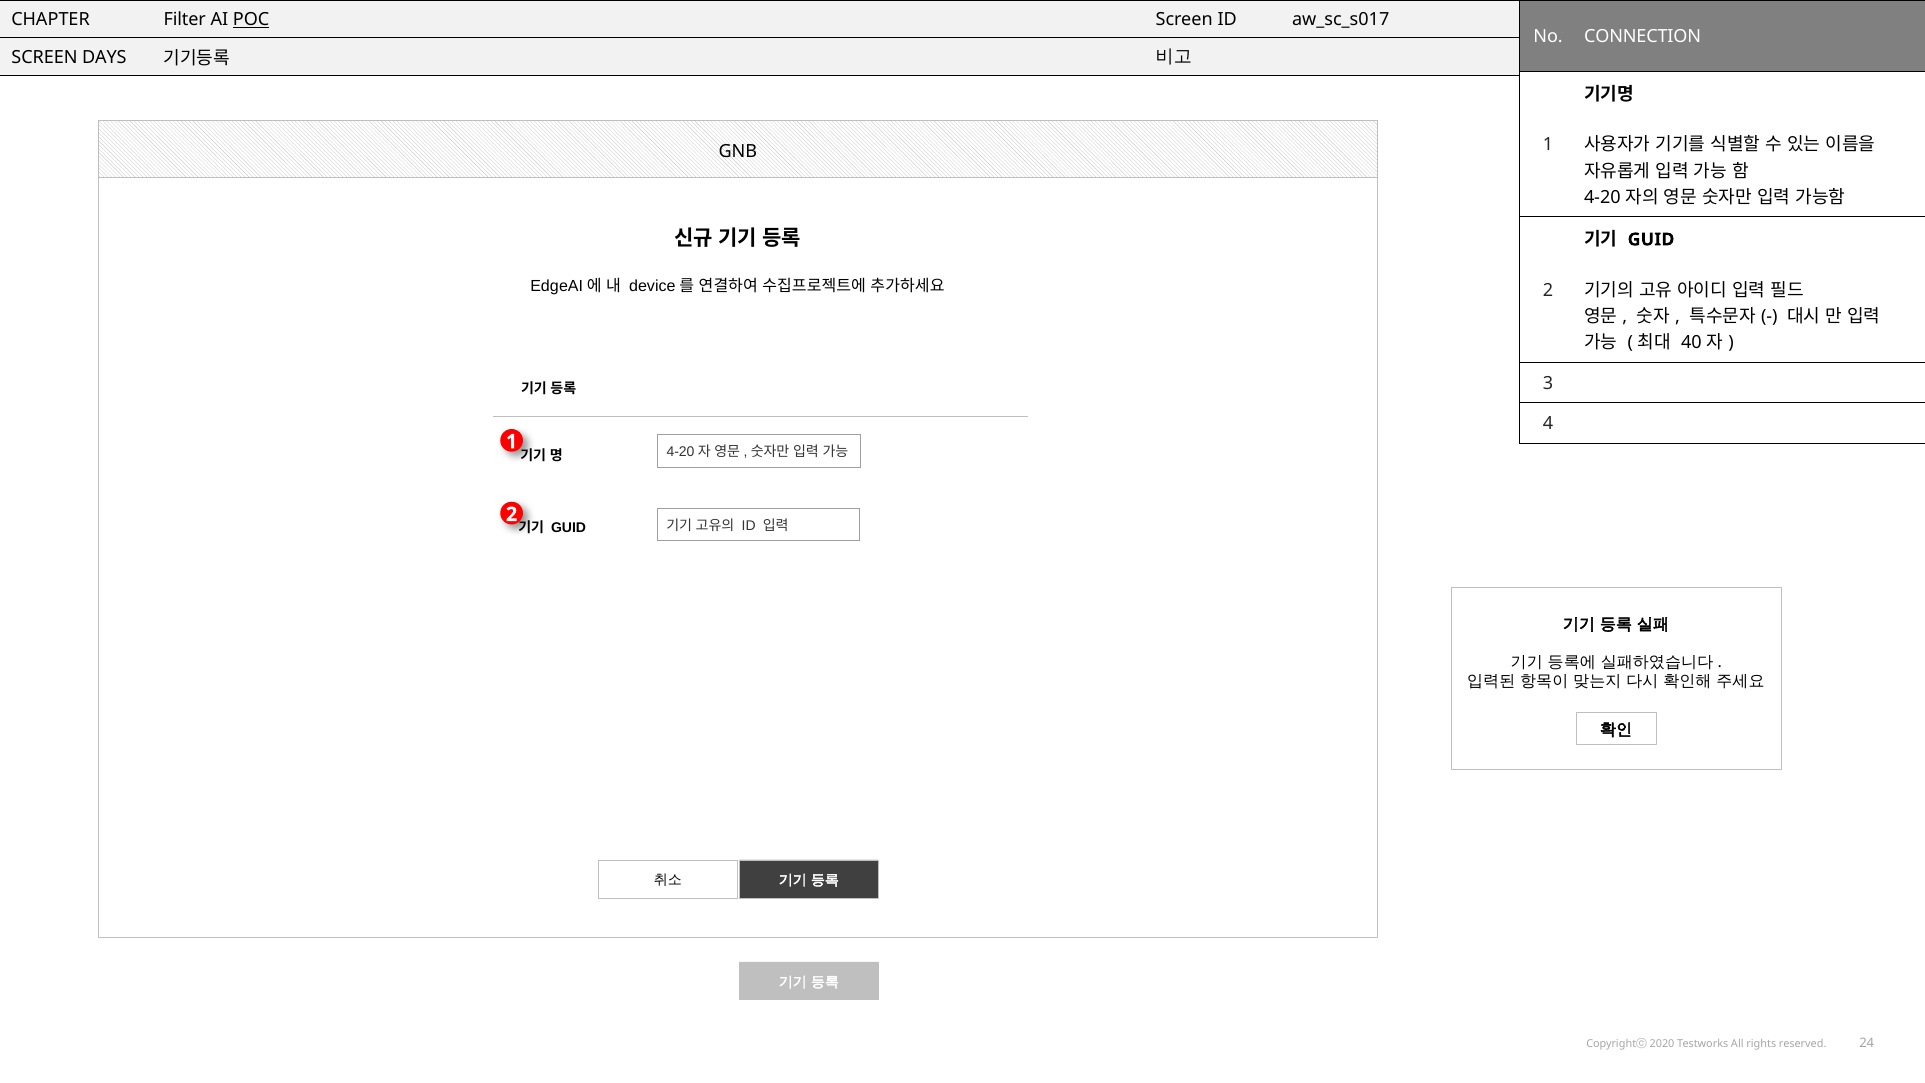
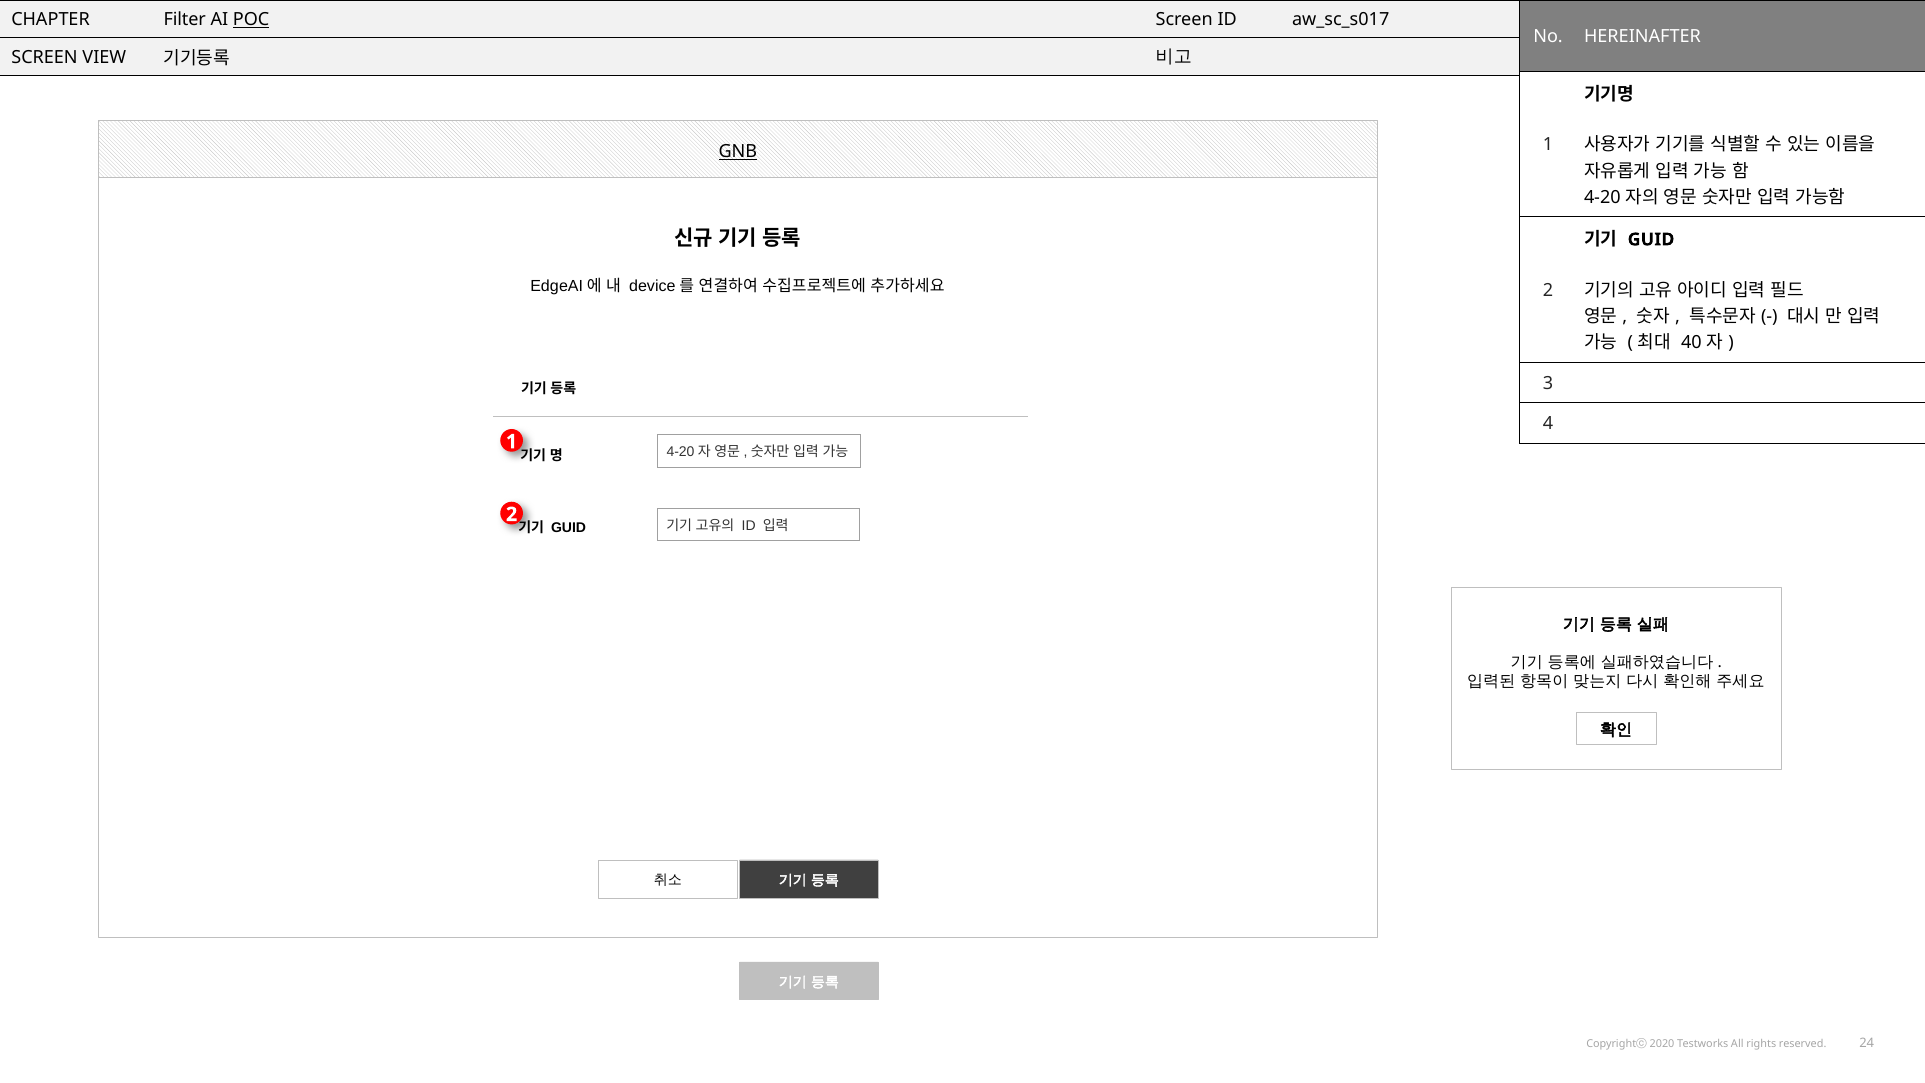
CONNECTION: CONNECTION -> HEREINAFTER
DAYS: DAYS -> VIEW
GNB underline: none -> present
